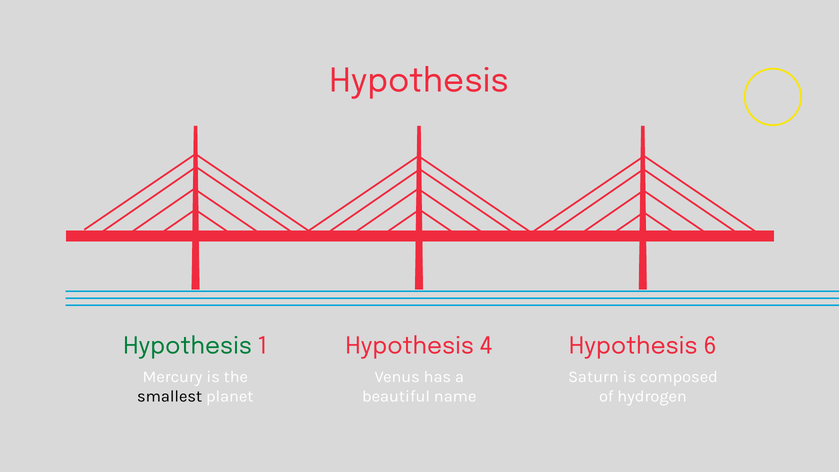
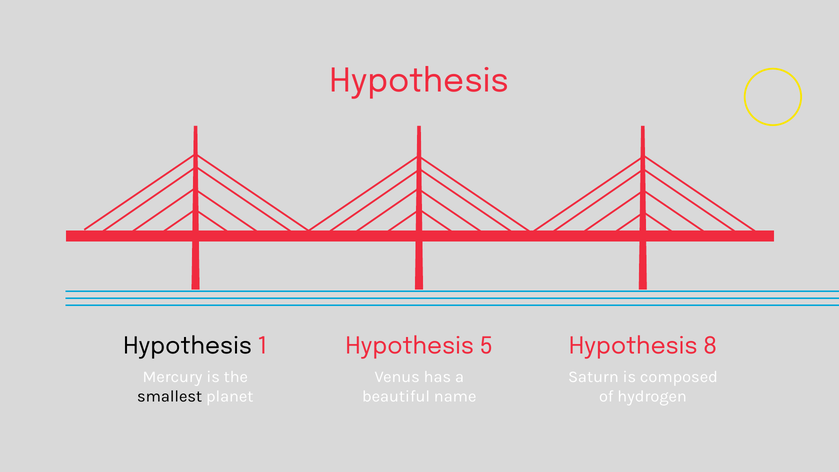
Hypothesis at (188, 346) colour: green -> black
4: 4 -> 5
6: 6 -> 8
